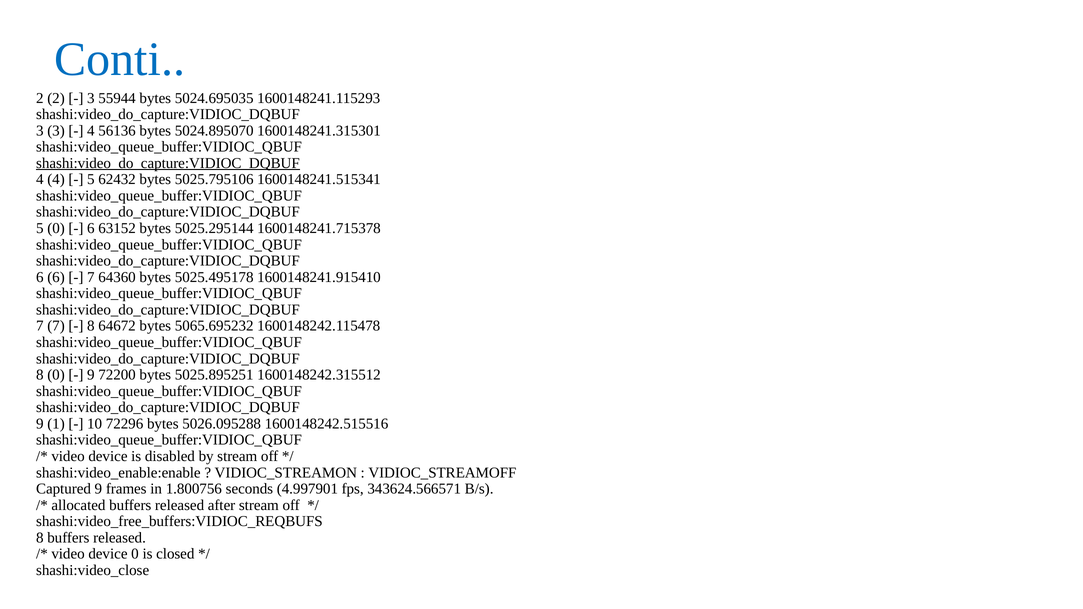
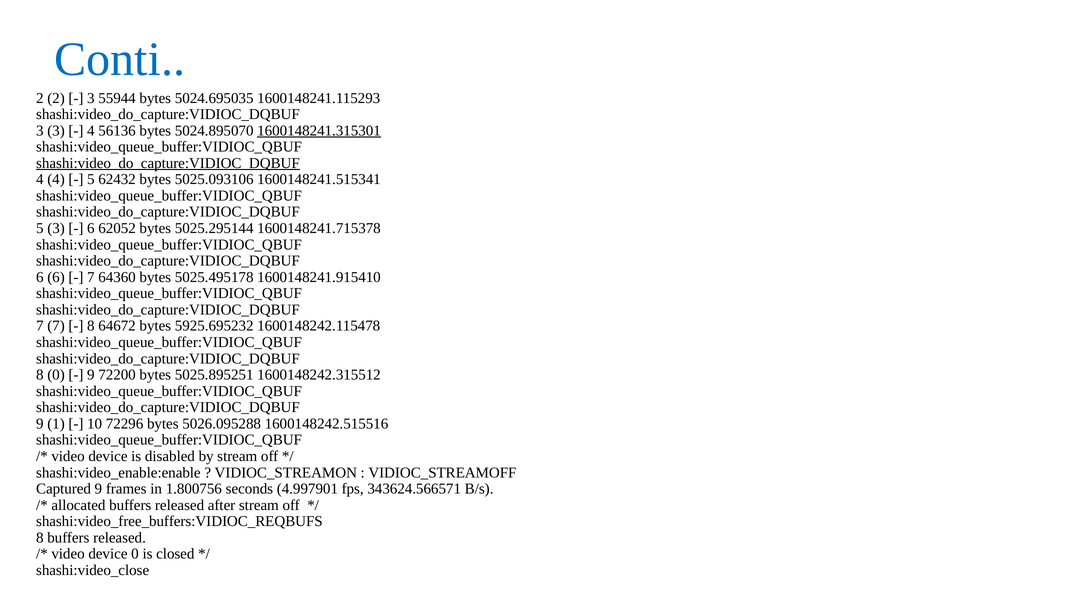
1600148241.315301 underline: none -> present
5025.795106: 5025.795106 -> 5025.093106
5 0: 0 -> 3
63152: 63152 -> 62052
5065.695232: 5065.695232 -> 5925.695232
